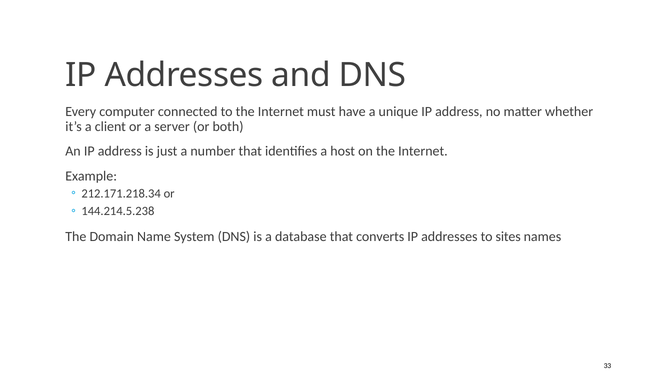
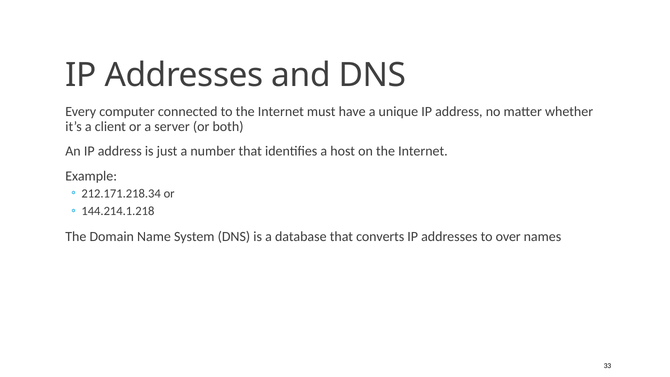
144.214.5.238: 144.214.5.238 -> 144.214.1.218
sites: sites -> over
